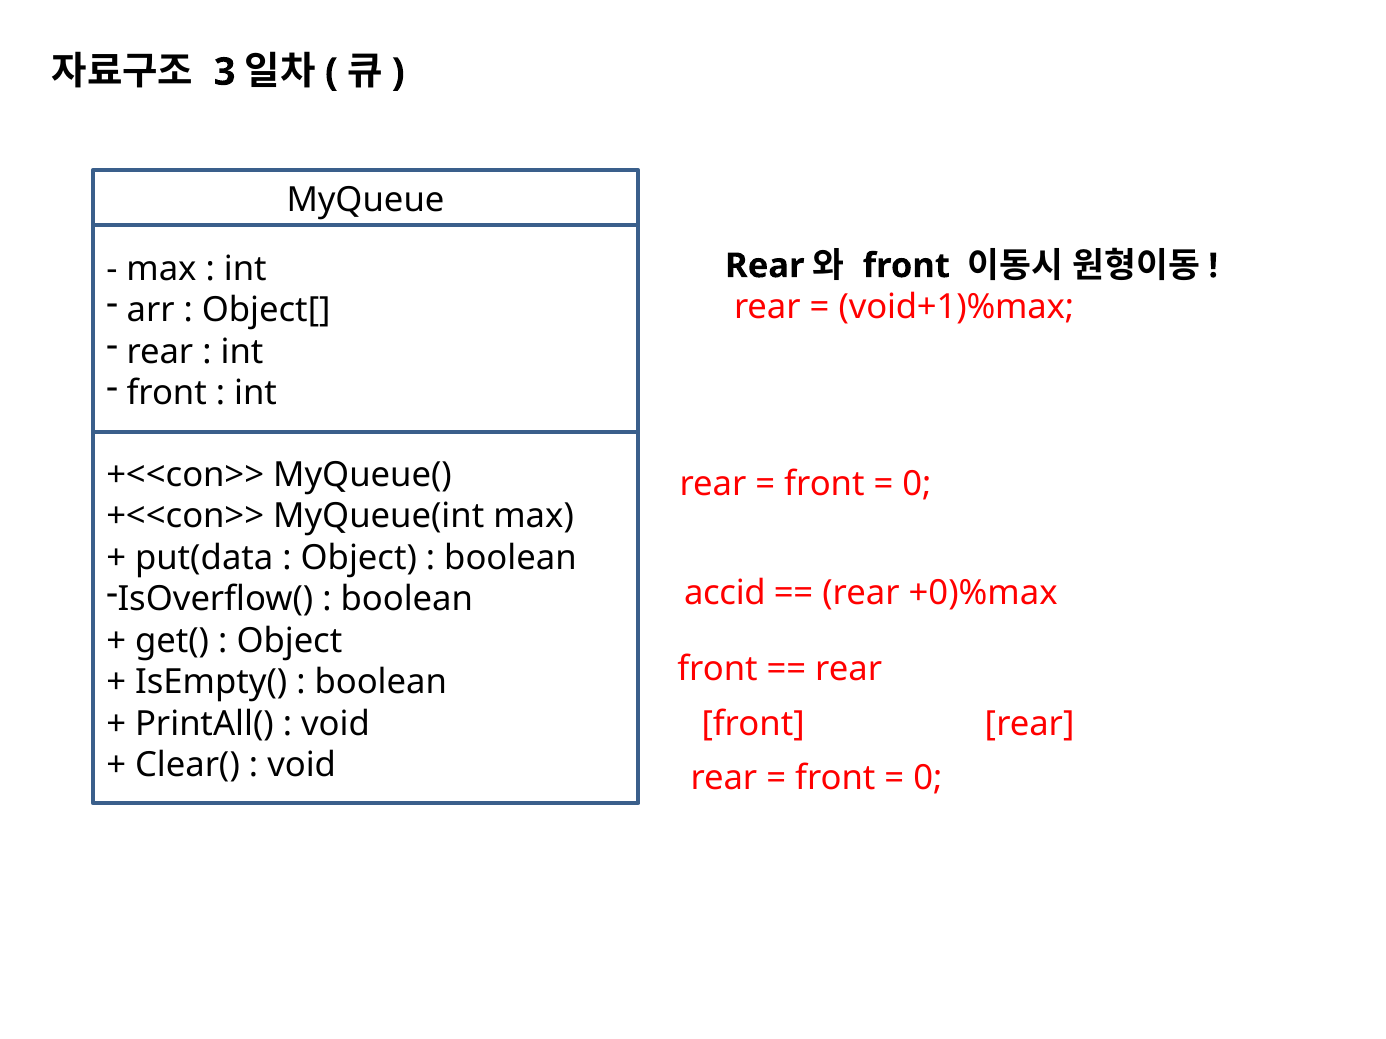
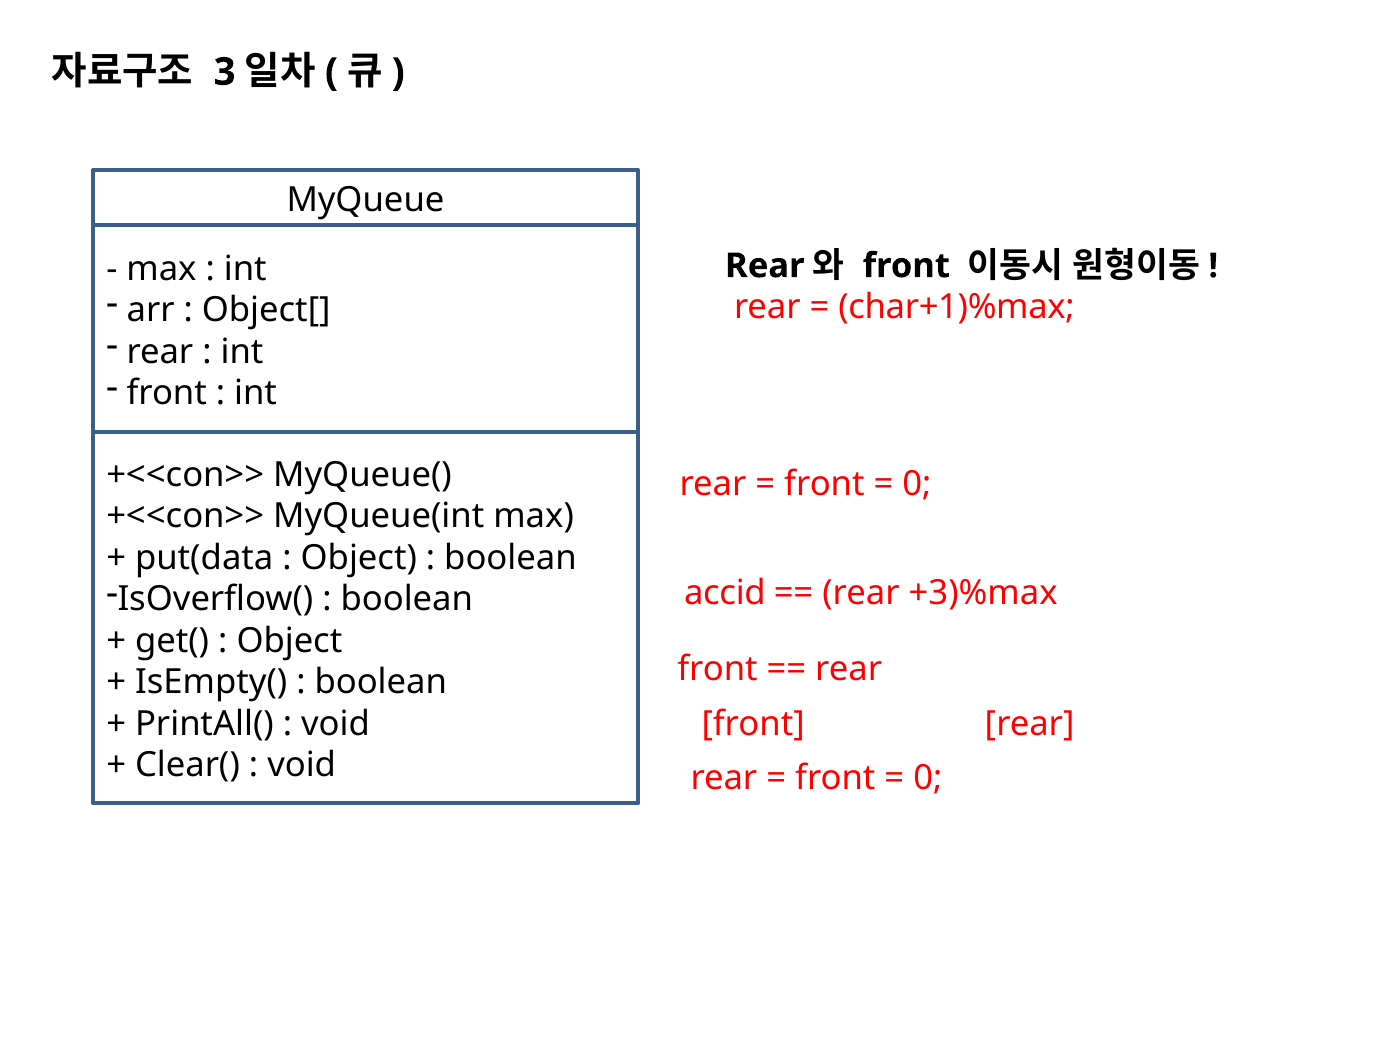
void+1)%max: void+1)%max -> char+1)%max
+0)%max: +0)%max -> +3)%max
